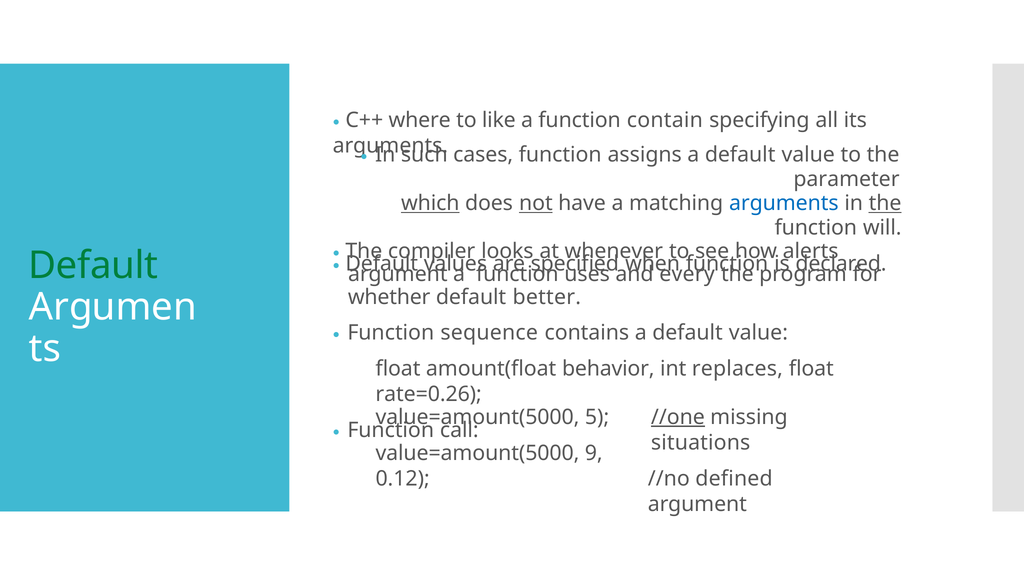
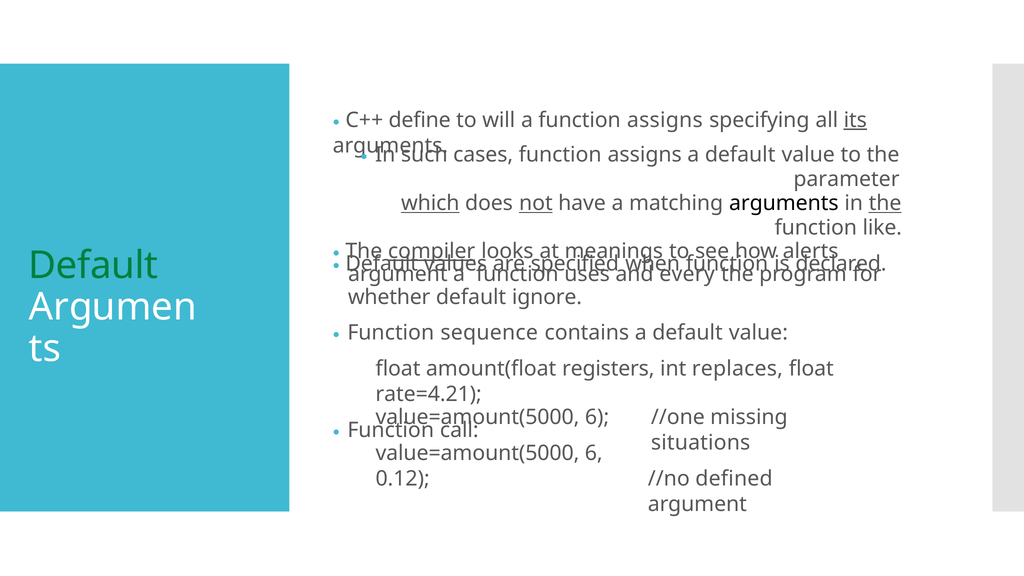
where: where -> define
like: like -> will
a function contain: contain -> assigns
its underline: none -> present
arguments at (784, 203) colour: blue -> black
will: will -> like
compiler underline: none -> present
whenever: whenever -> meanings
better: better -> ignore
behavior: behavior -> registers
rate=0.26: rate=0.26 -> rate=4.21
5 at (597, 417): 5 -> 6
//one underline: present -> none
9 at (594, 453): 9 -> 6
